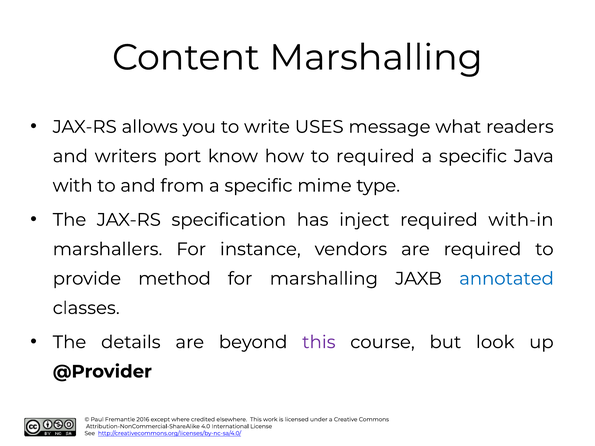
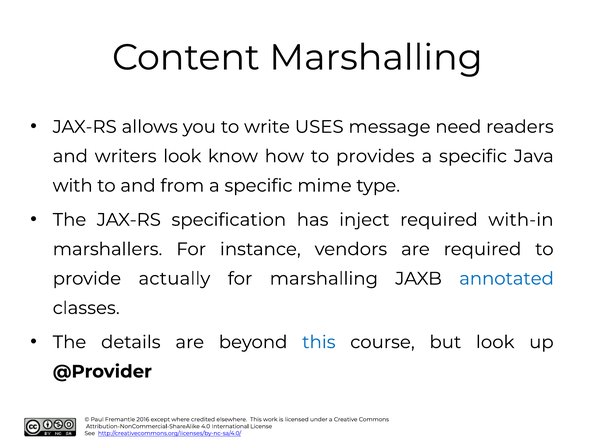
what: what -> need
writers port: port -> look
to required: required -> provides
method: method -> actually
this at (319, 342) colour: purple -> blue
